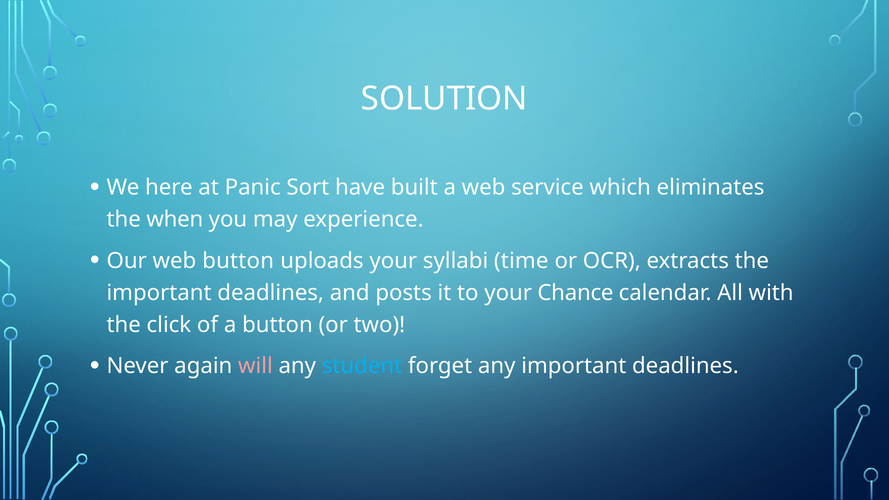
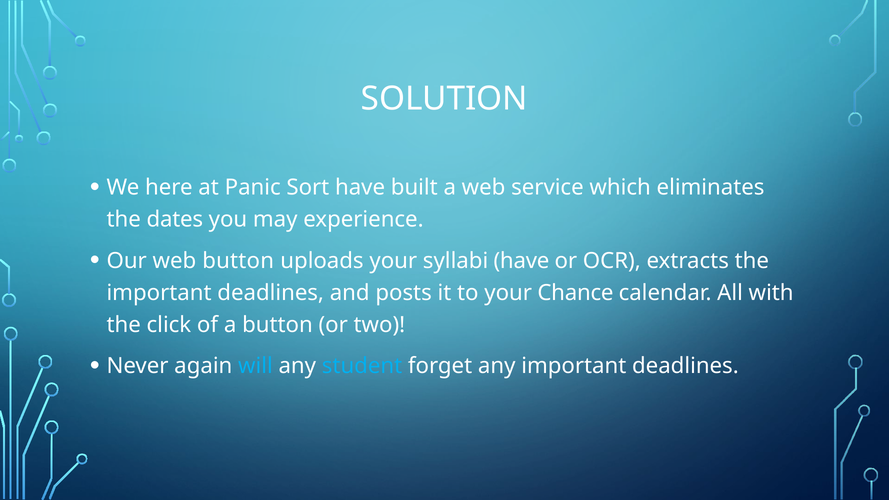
when: when -> dates
syllabi time: time -> have
will colour: pink -> light blue
